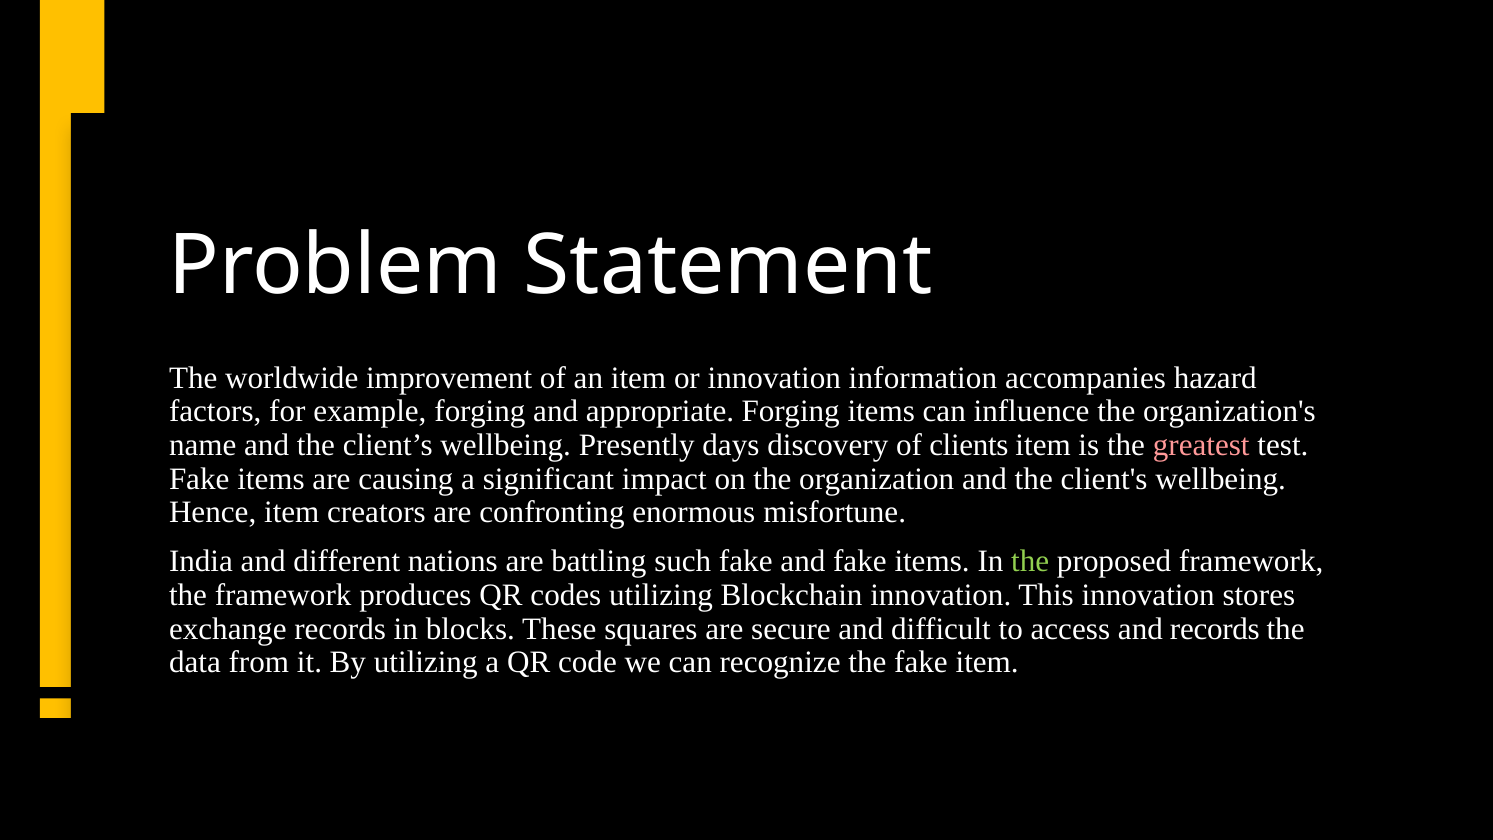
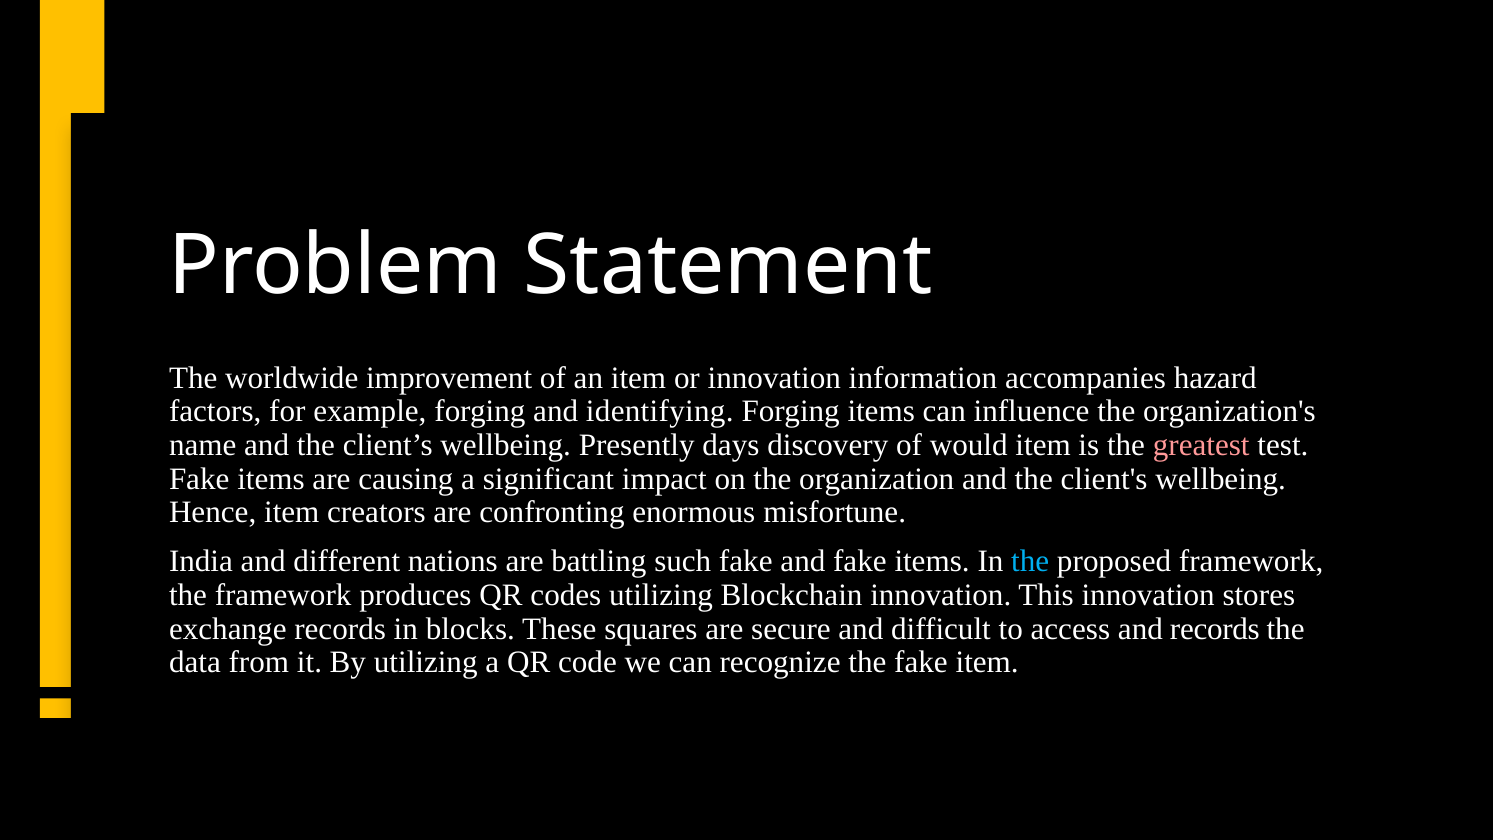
appropriate: appropriate -> identifying
clients: clients -> would
the at (1030, 561) colour: light green -> light blue
